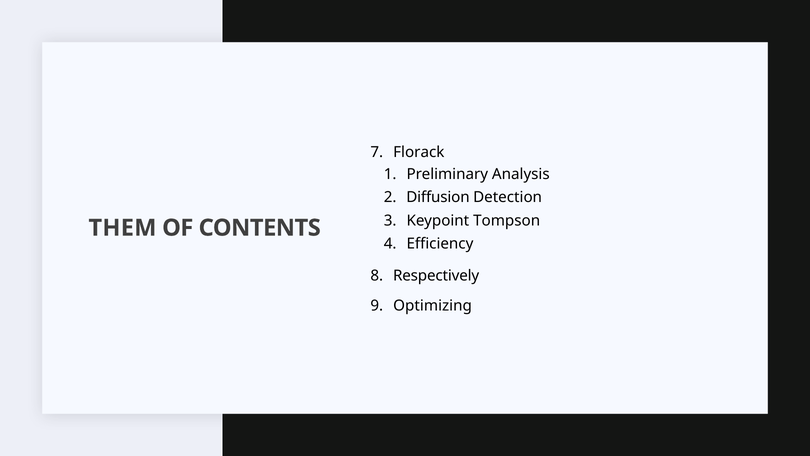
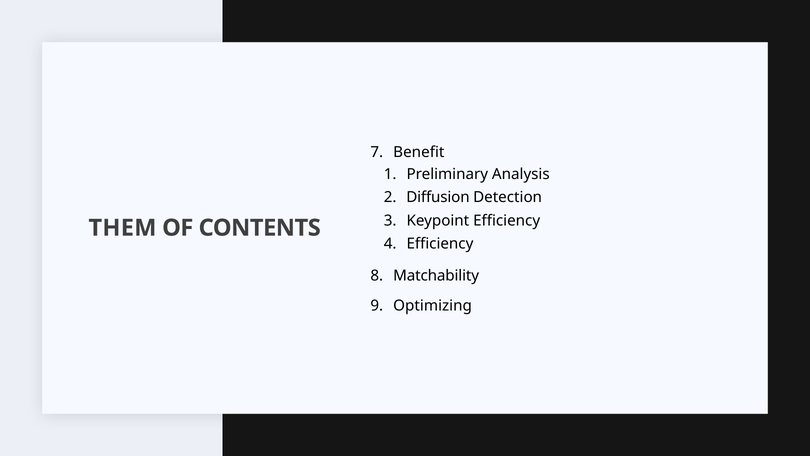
Florack: Florack -> Benefit
Keypoint Tompson: Tompson -> Efficiency
Respectively: Respectively -> Matchability
